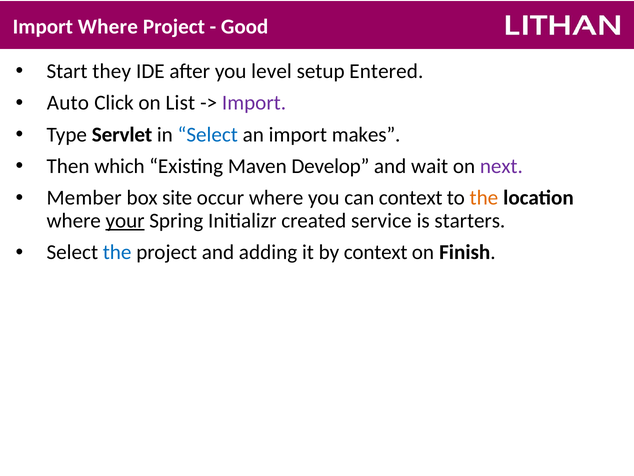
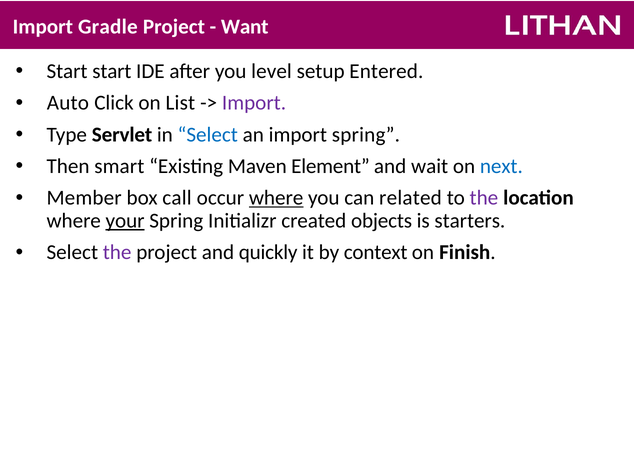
Import Where: Where -> Gradle
Good: Good -> Want
Start they: they -> start
import makes: makes -> spring
which: which -> smart
Develop: Develop -> Element
next colour: purple -> blue
site: site -> call
where at (276, 198) underline: none -> present
can context: context -> related
the at (484, 198) colour: orange -> purple
service: service -> objects
the at (117, 252) colour: blue -> purple
adding: adding -> quickly
